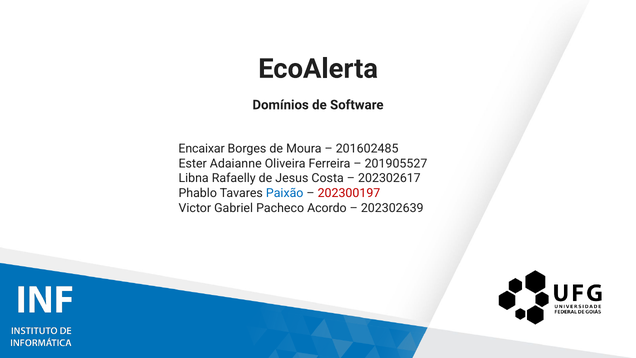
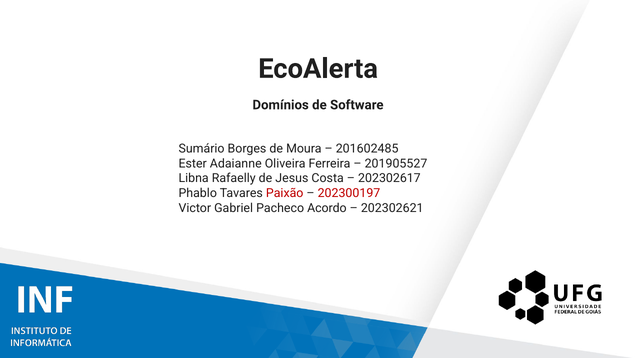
Encaixar: Encaixar -> Sumário
Paixão colour: blue -> red
202302639: 202302639 -> 202302621
